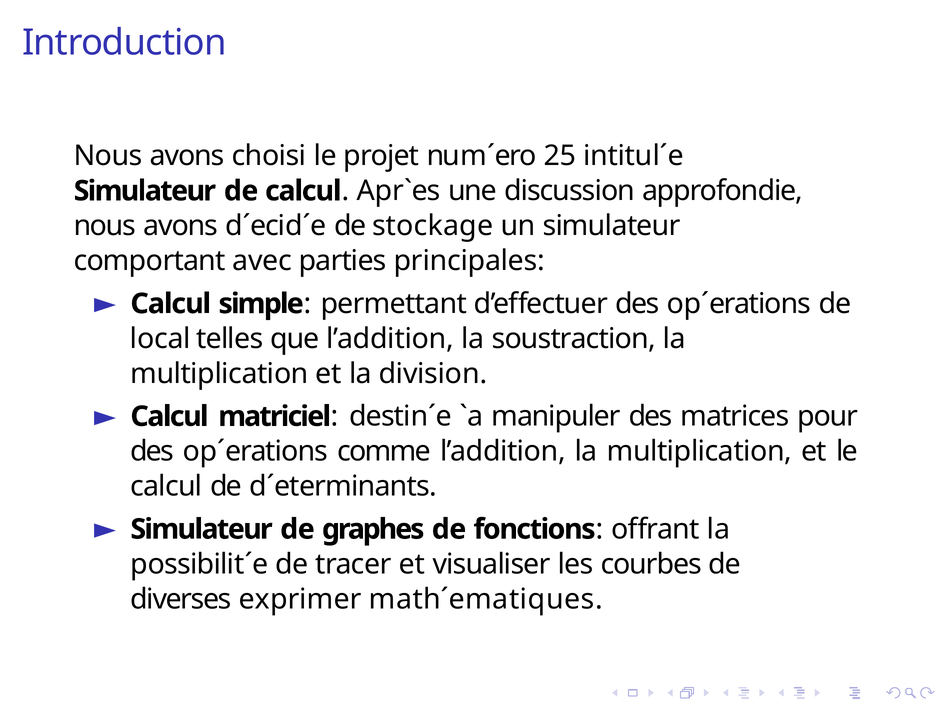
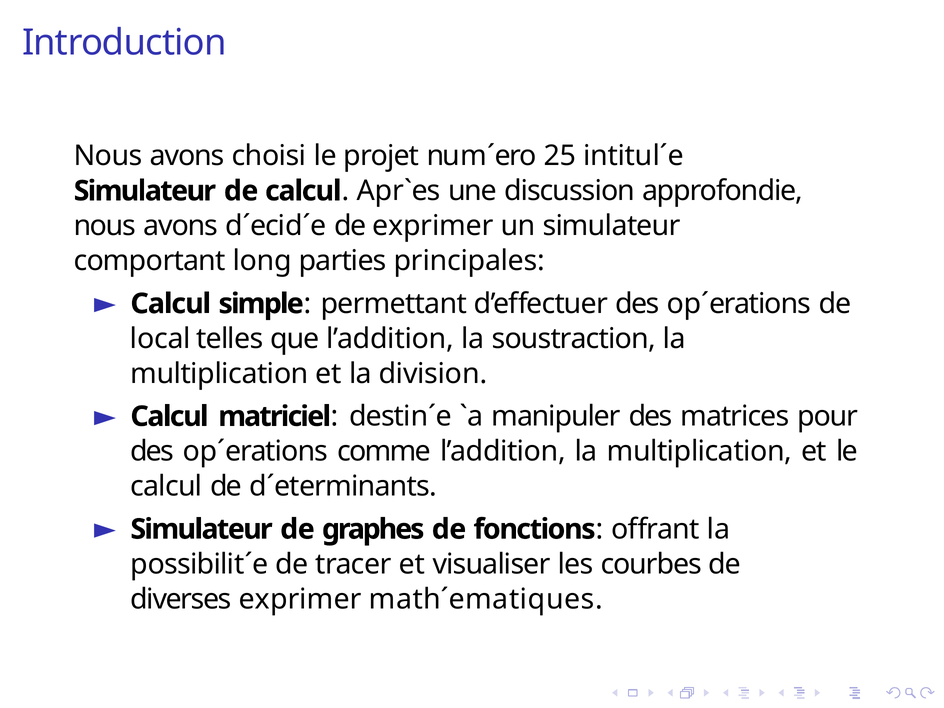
de stockage: stockage -> exprimer
avec: avec -> long
